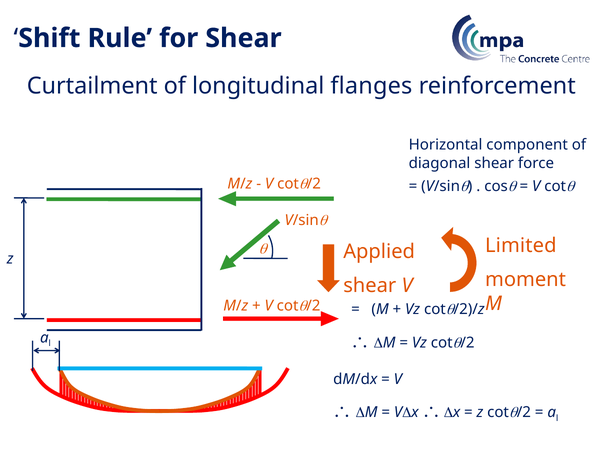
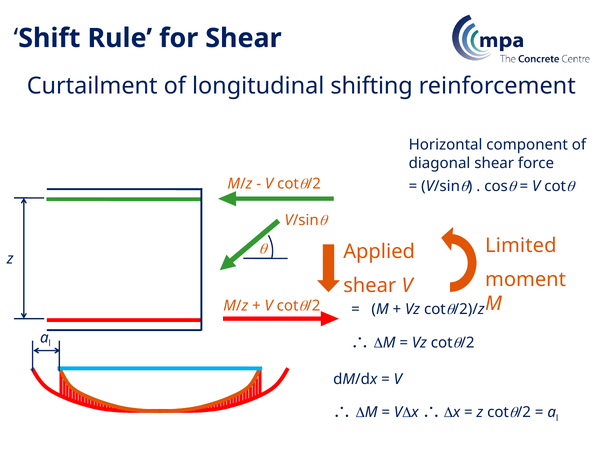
flanges: flanges -> shifting
